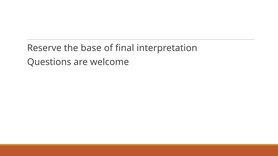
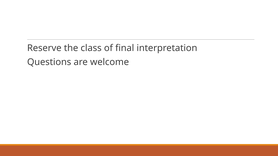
base: base -> class
